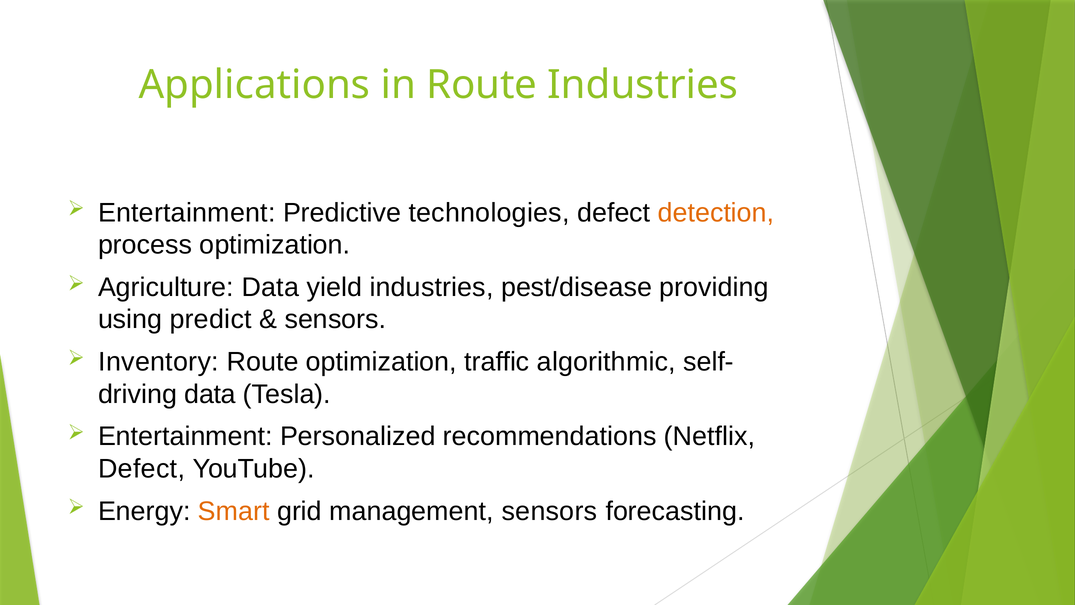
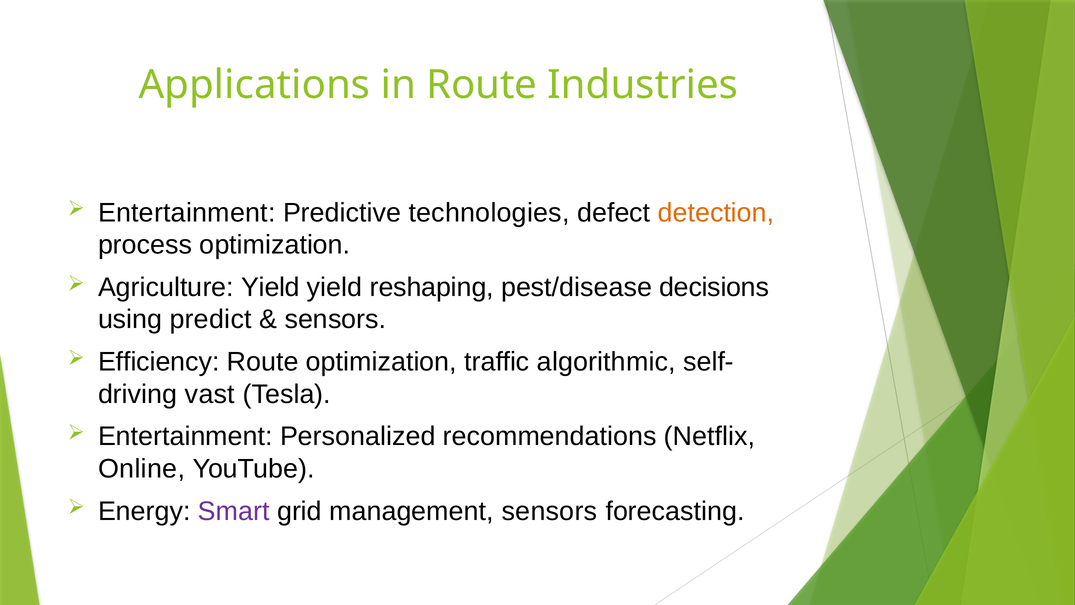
Agriculture Data: Data -> Yield
yield industries: industries -> reshaping
providing: providing -> decisions
Inventory: Inventory -> Efficiency
data at (210, 394): data -> vast
Defect at (142, 469): Defect -> Online
Smart colour: orange -> purple
